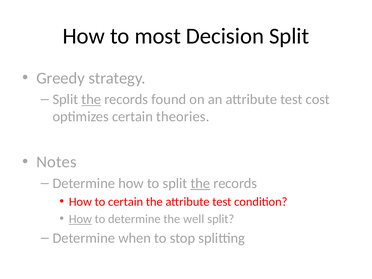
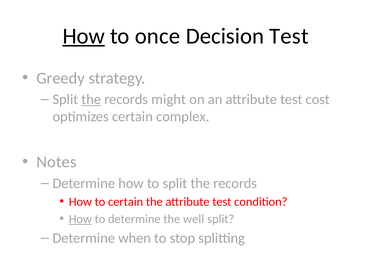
How at (84, 36) underline: none -> present
most: most -> once
Decision Split: Split -> Test
found: found -> might
theories: theories -> complex
the at (200, 183) underline: present -> none
